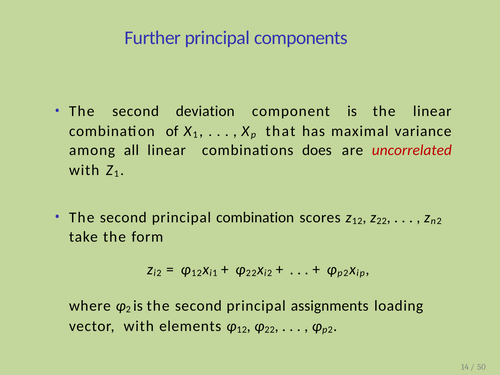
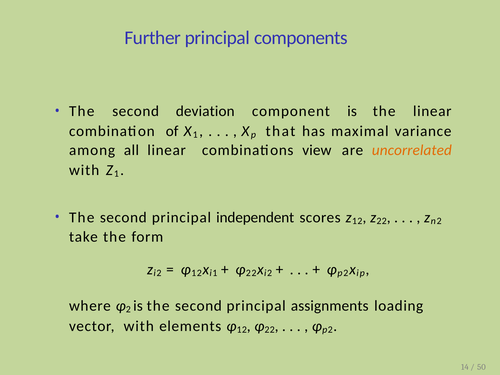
does: does -> view
uncorrelated colour: red -> orange
principal combination: combination -> independent
